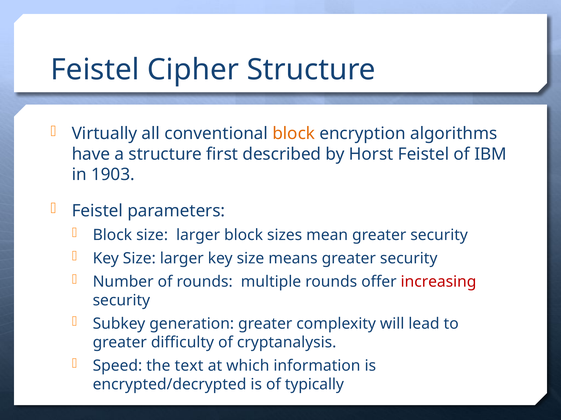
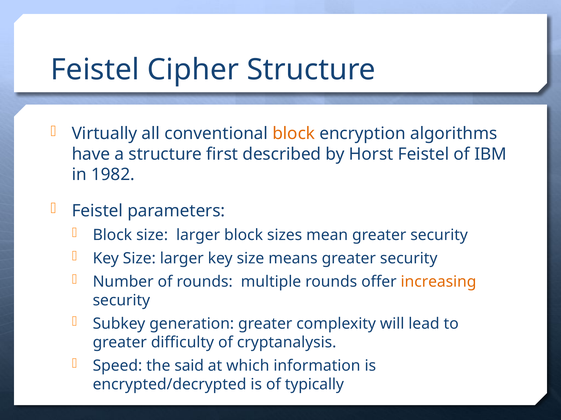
1903: 1903 -> 1982
increasing colour: red -> orange
text: text -> said
